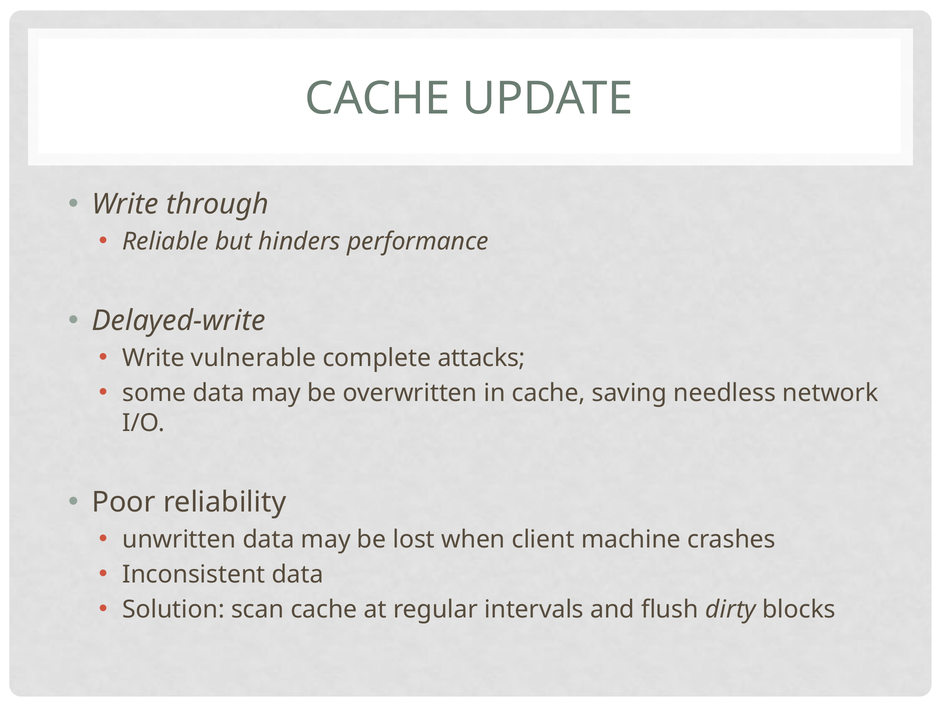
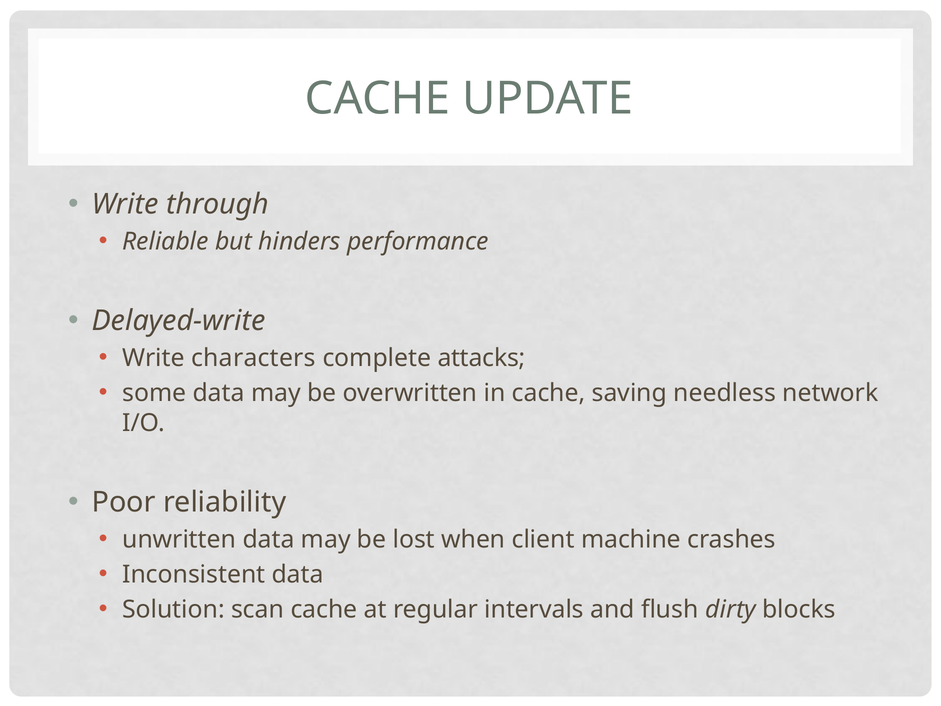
vulnerable: vulnerable -> characters
